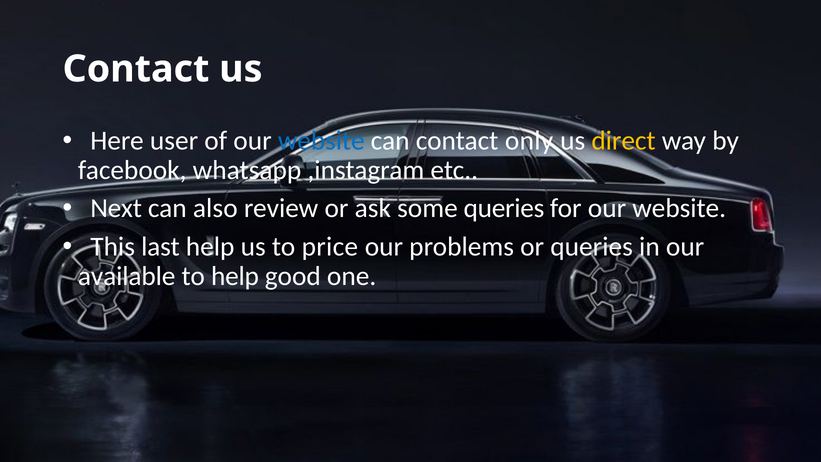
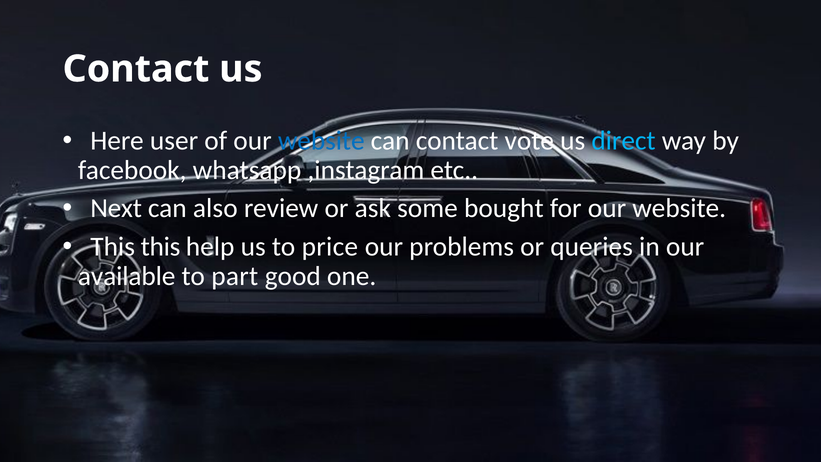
only: only -> vote
direct colour: yellow -> light blue
some queries: queries -> bought
This last: last -> this
to help: help -> part
